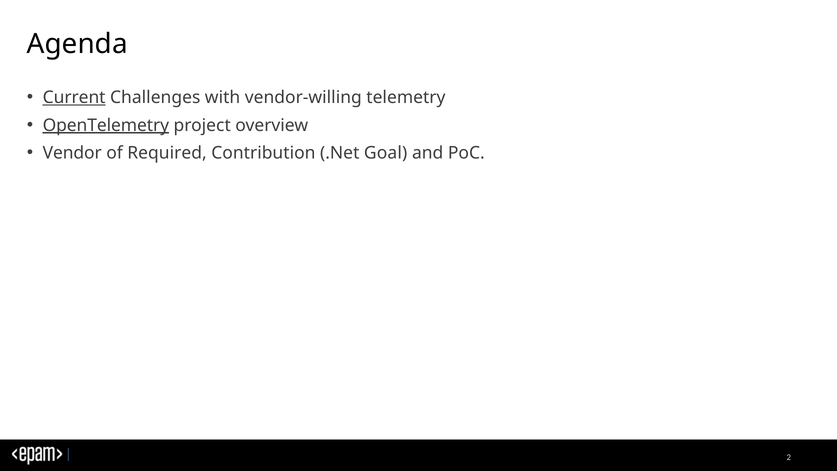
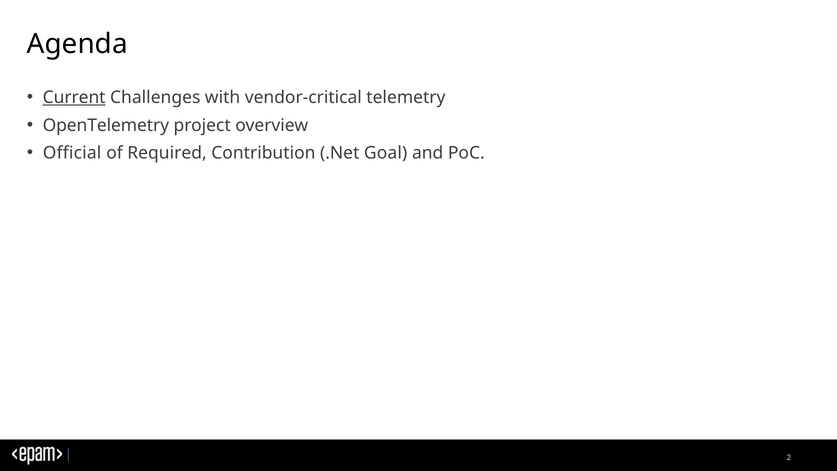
vendor-willing: vendor-willing -> vendor-critical
OpenTelemetry underline: present -> none
Vendor: Vendor -> Official
